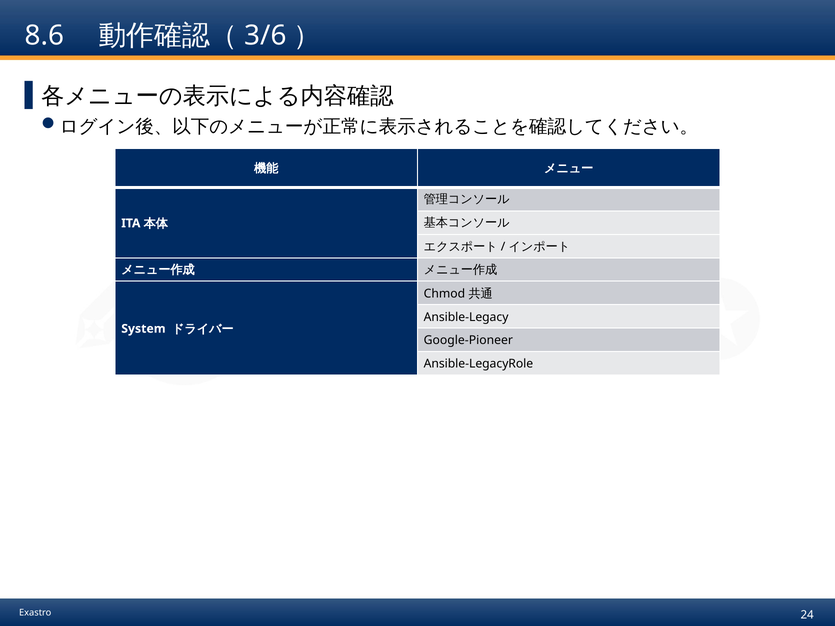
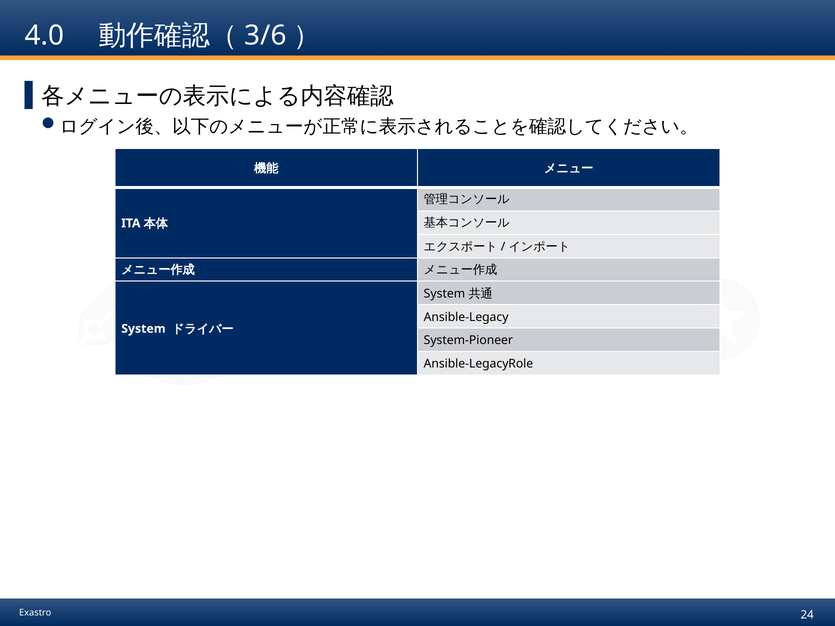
8.6: 8.6 -> 4.0
Chmod at (444, 294): Chmod -> System
Google-Pioneer: Google-Pioneer -> System-Pioneer
